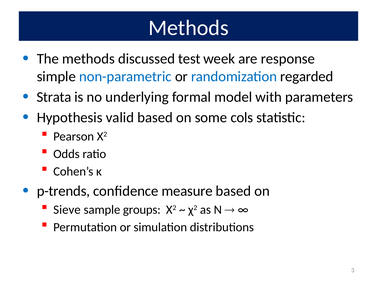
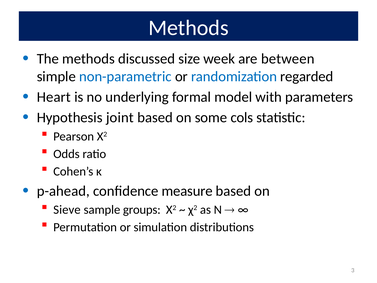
test: test -> size
response: response -> between
Strata: Strata -> Heart
valid: valid -> joint
p-trends: p-trends -> p-ahead
